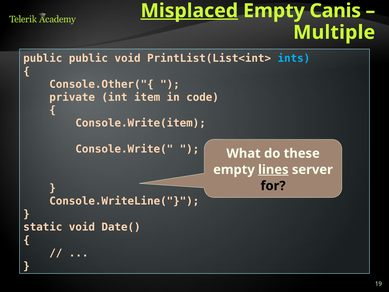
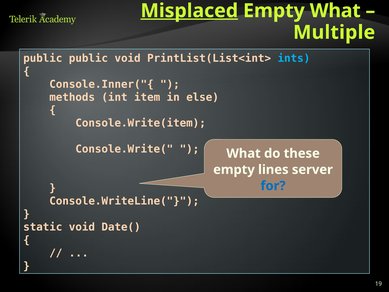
Empty Canis: Canis -> What
Console.Other("{: Console.Other("{ -> Console.Inner("{
private: private -> methods
code: code -> else
lines underline: present -> none
for colour: black -> blue
